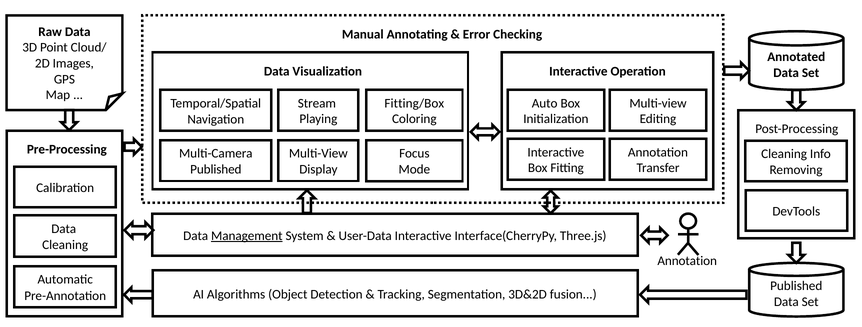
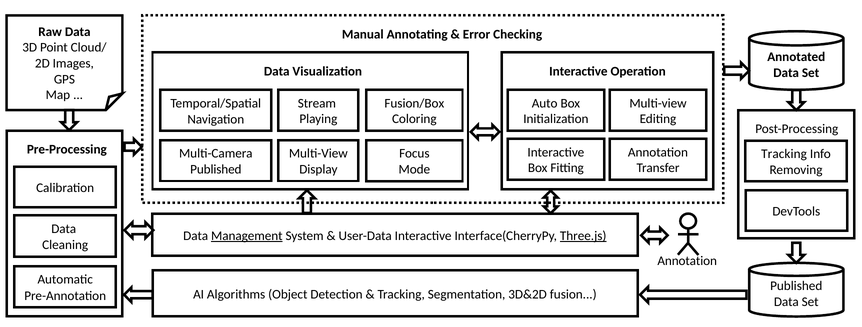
Fitting/Box: Fitting/Box -> Fusion/Box
Cleaning at (784, 154): Cleaning -> Tracking
Three.js underline: none -> present
